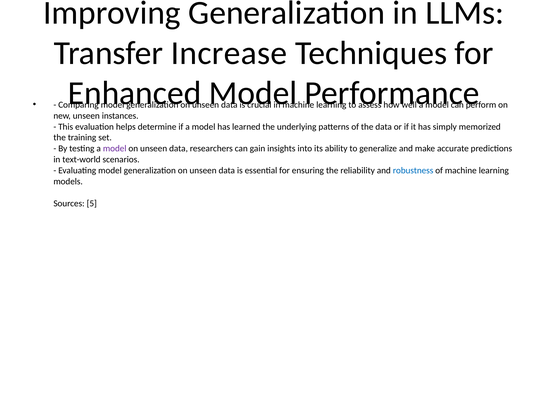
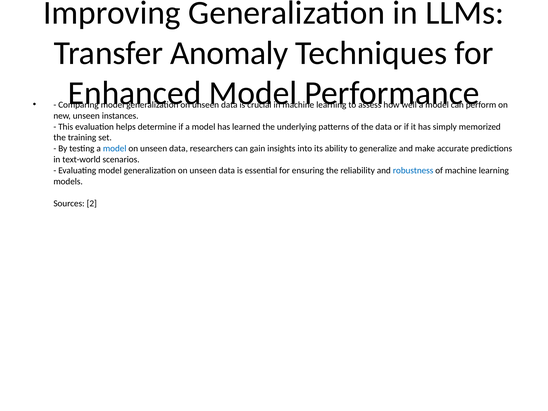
Increase: Increase -> Anomaly
model at (115, 149) colour: purple -> blue
5: 5 -> 2
